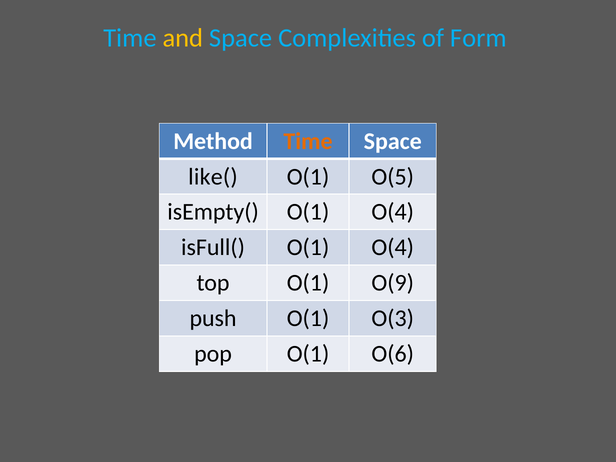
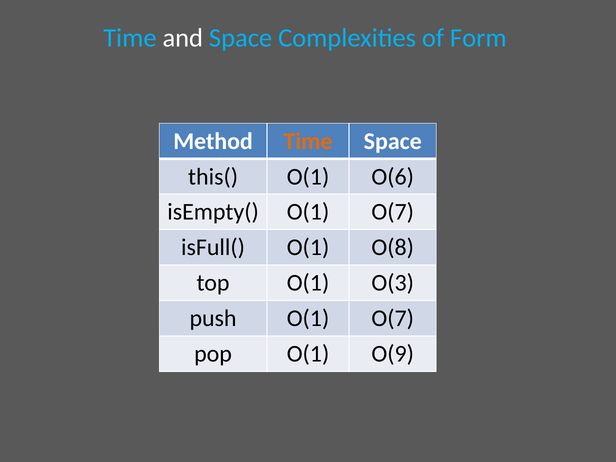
and colour: yellow -> white
like(: like( -> this(
O(5: O(5 -> O(6
isEmpty( O(1 O(4: O(4 -> O(7
isFull( O(1 O(4: O(4 -> O(8
O(9: O(9 -> O(3
push O(1 O(3: O(3 -> O(7
O(6: O(6 -> O(9
